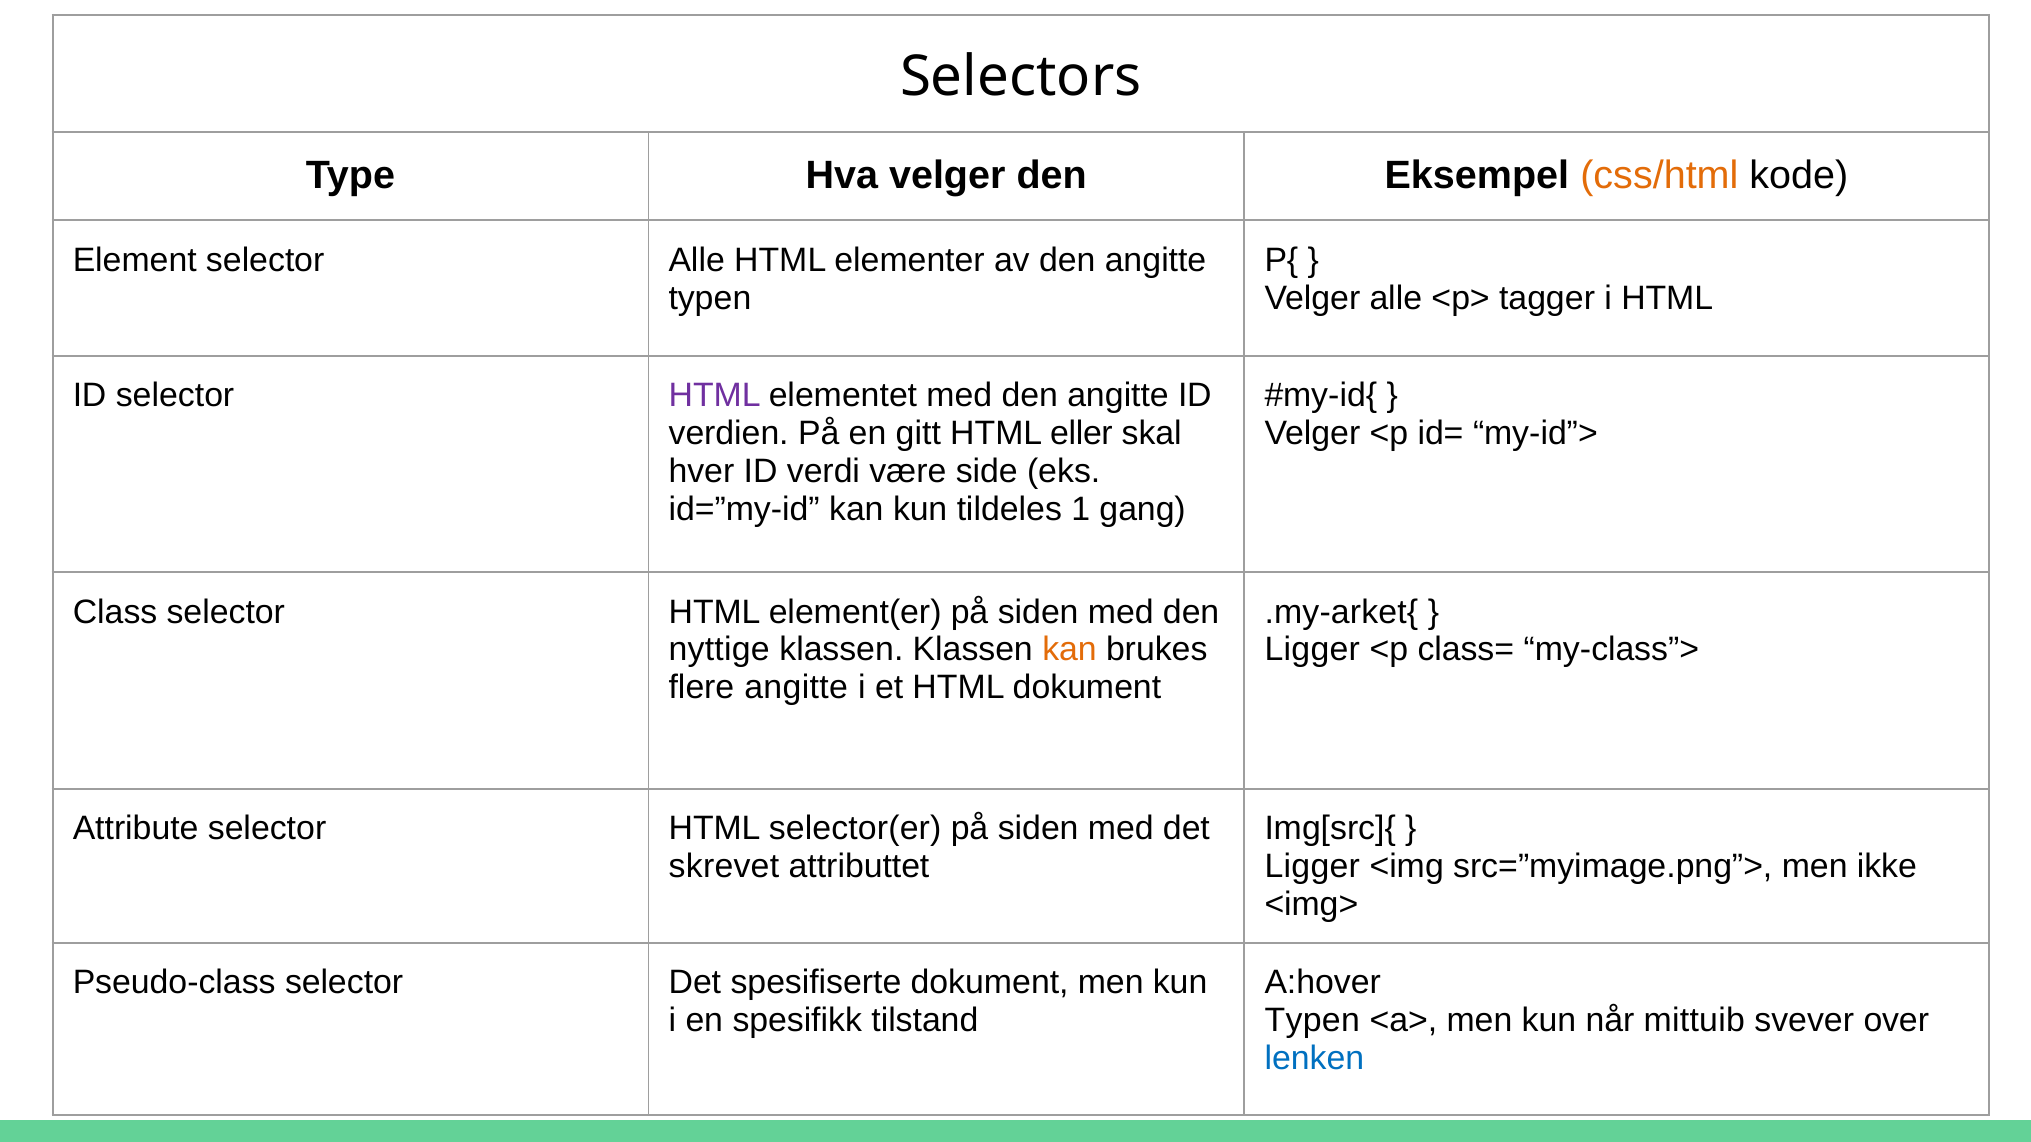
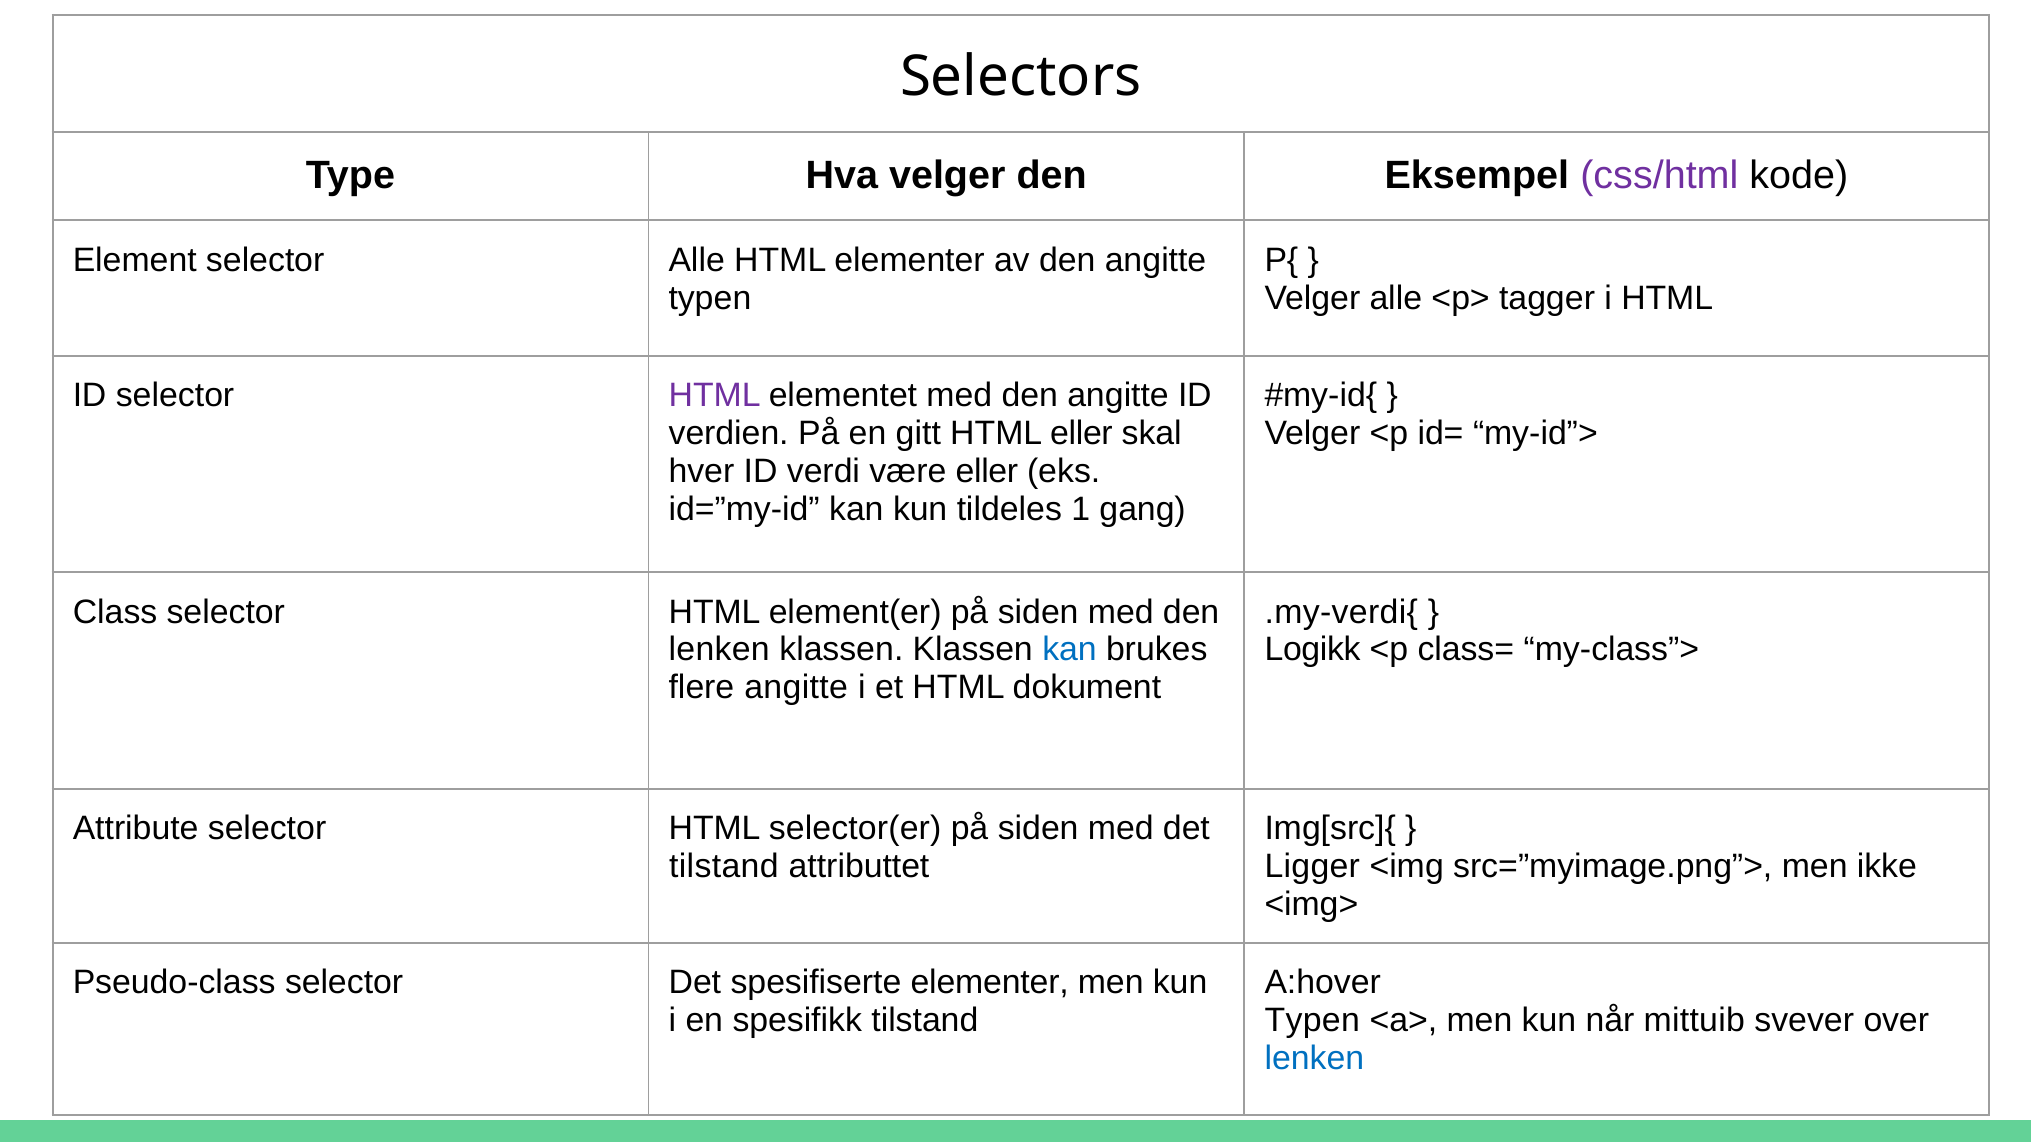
css/html colour: orange -> purple
være side: side -> eller
.my-arket{: .my-arket{ -> .my-verdi{
nyttige at (719, 650): nyttige -> lenken
kan at (1069, 650) colour: orange -> blue
Ligger at (1312, 650): Ligger -> Logikk
skrevet at (724, 867): skrevet -> tilstand
spesifiserte dokument: dokument -> elementer
